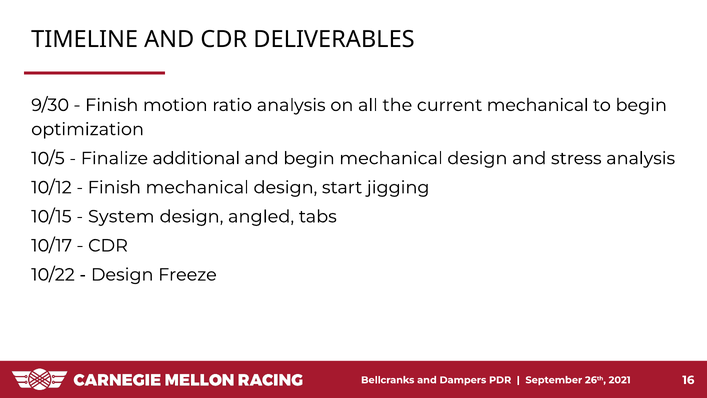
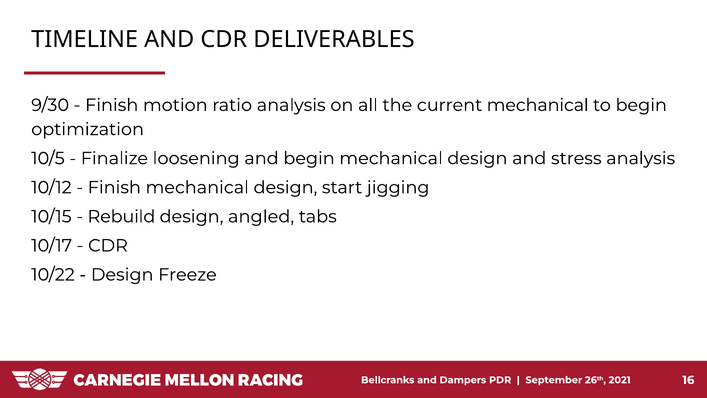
additional: additional -> loosening
System: System -> Rebuild
